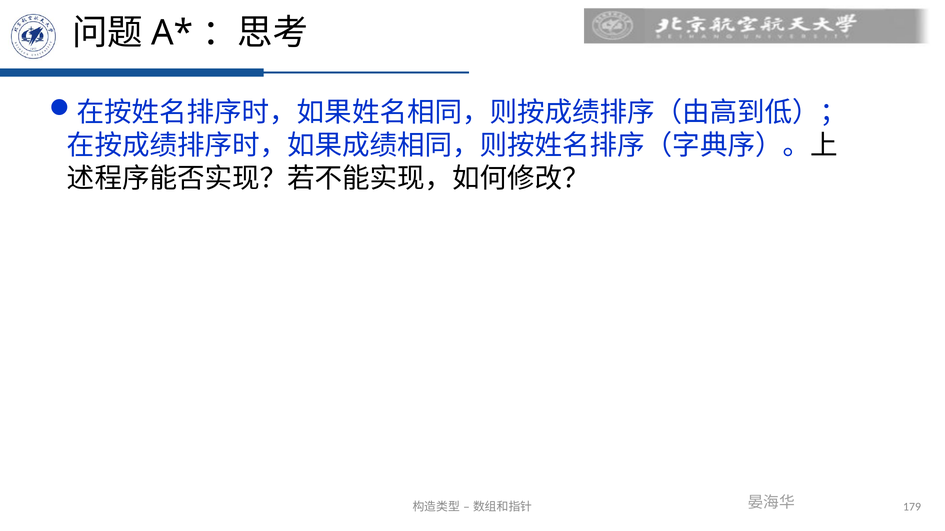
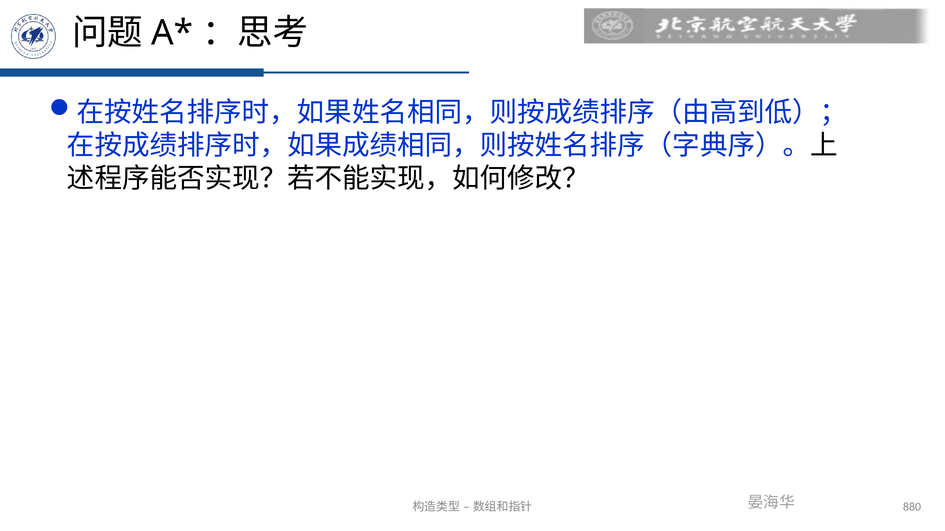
179: 179 -> 880
